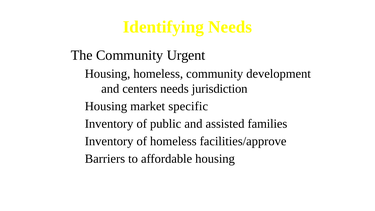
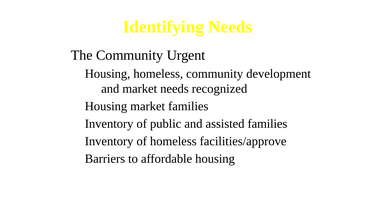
and centers: centers -> market
jurisdiction: jurisdiction -> recognized
market specific: specific -> families
